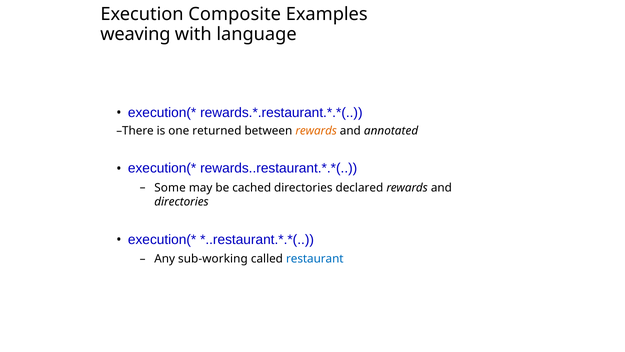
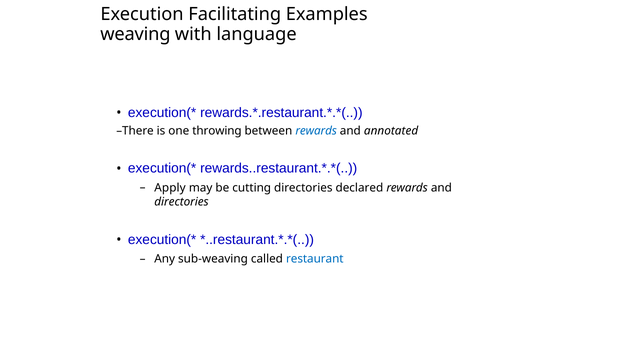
Composite: Composite -> Facilitating
returned: returned -> throwing
rewards at (316, 131) colour: orange -> blue
Some: Some -> Apply
cached: cached -> cutting
sub-working: sub-working -> sub-weaving
